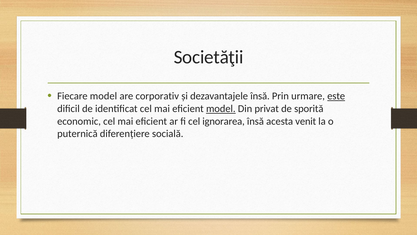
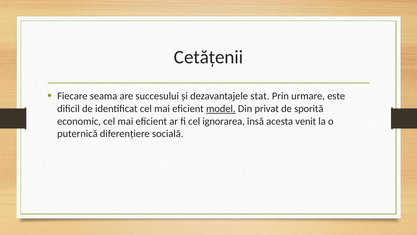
Societăţii: Societăţii -> Cetățenii
Fiecare model: model -> seama
corporativ: corporativ -> succesului
dezavantajele însă: însă -> stat
este underline: present -> none
